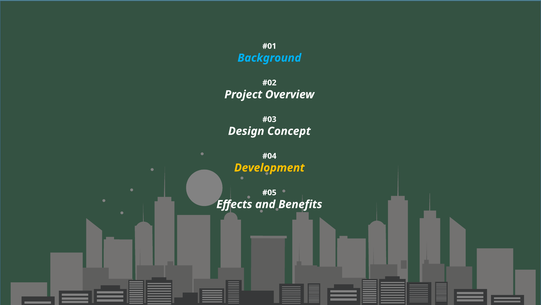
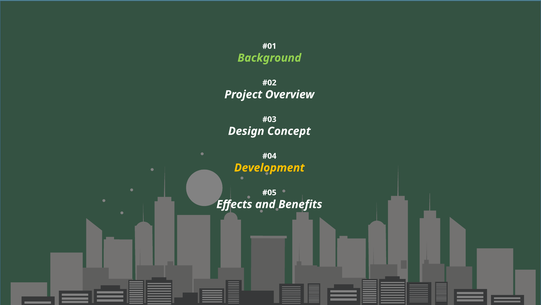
Background colour: light blue -> light green
